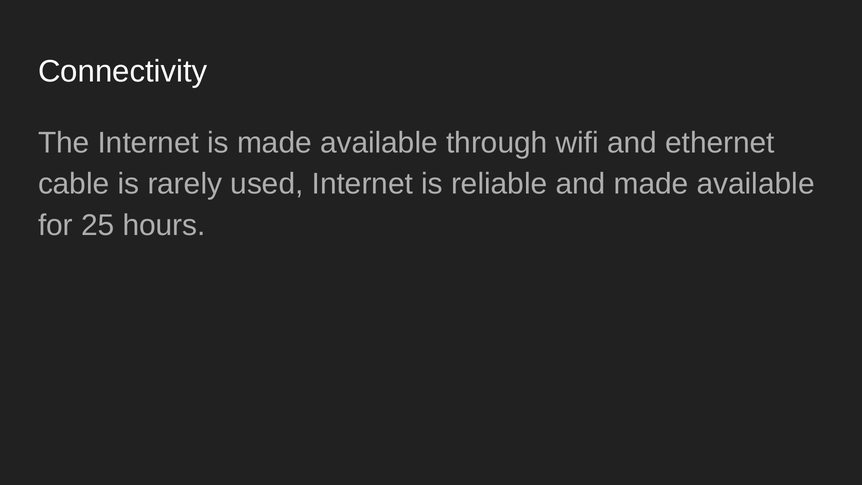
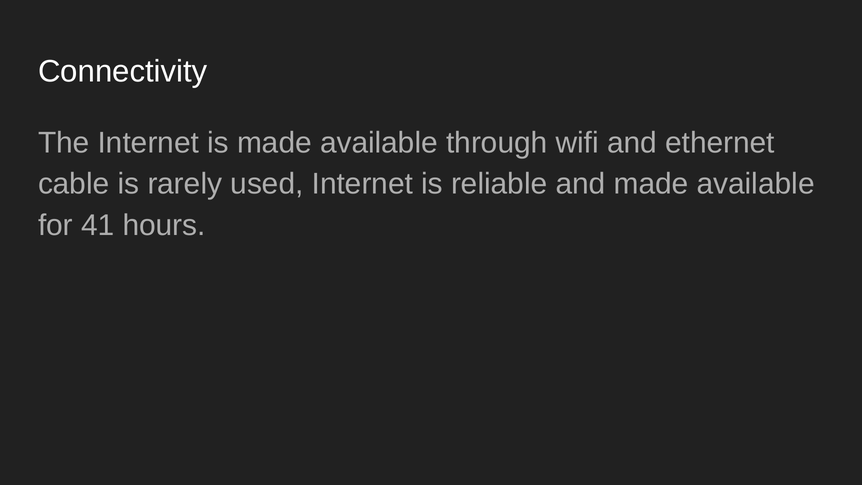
25: 25 -> 41
